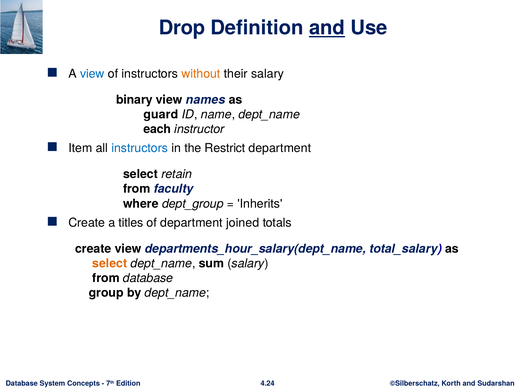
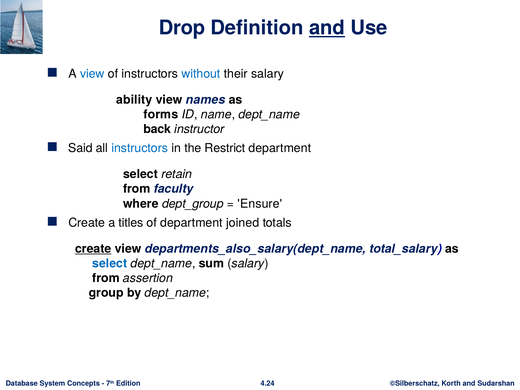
without colour: orange -> blue
binary: binary -> ability
guard: guard -> forms
each: each -> back
Item: Item -> Said
Inherits: Inherits -> Ensure
create at (93, 249) underline: none -> present
departments_hour_salary(dept_name: departments_hour_salary(dept_name -> departments_also_salary(dept_name
select at (110, 263) colour: orange -> blue
from database: database -> assertion
